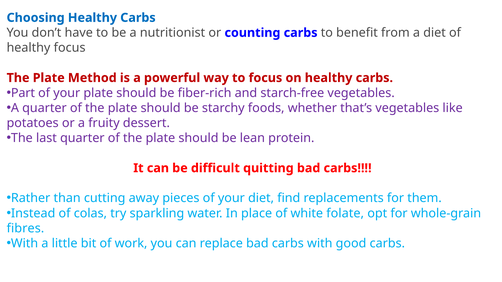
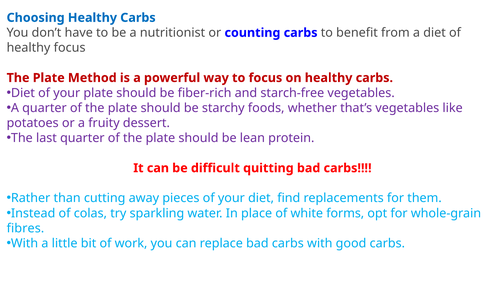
Part at (23, 93): Part -> Diet
folate: folate -> forms
